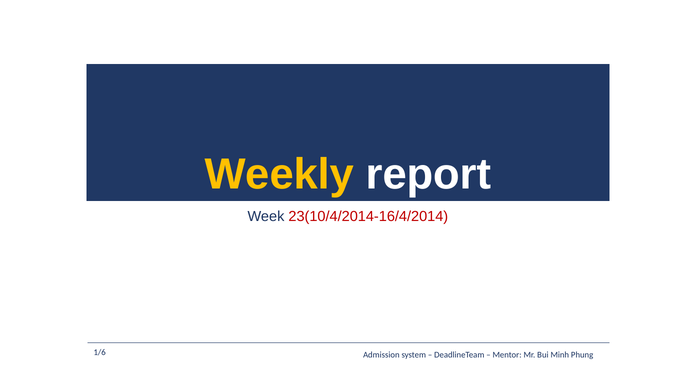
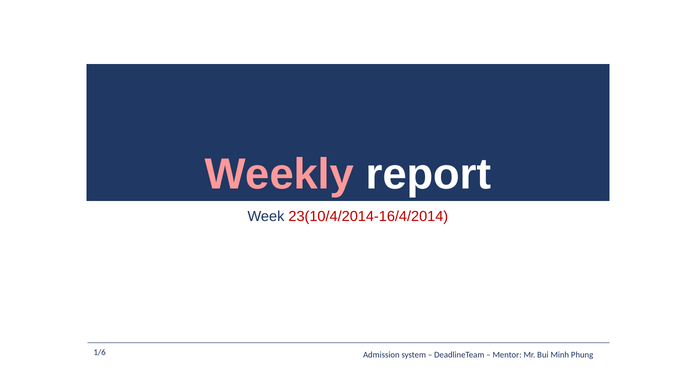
Weekly colour: yellow -> pink
